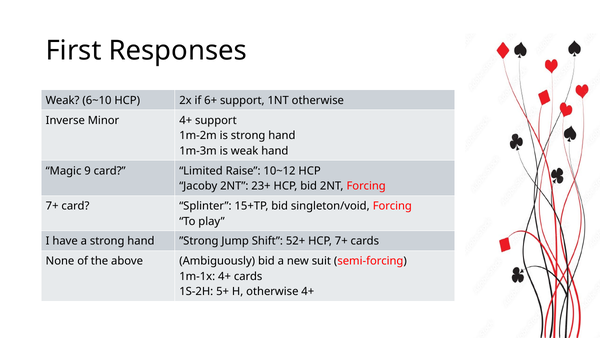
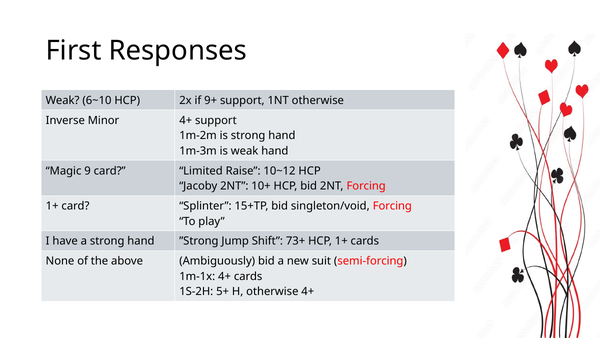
6+: 6+ -> 9+
23+: 23+ -> 10+
7+ at (52, 206): 7+ -> 1+
52+: 52+ -> 73+
HCP 7+: 7+ -> 1+
